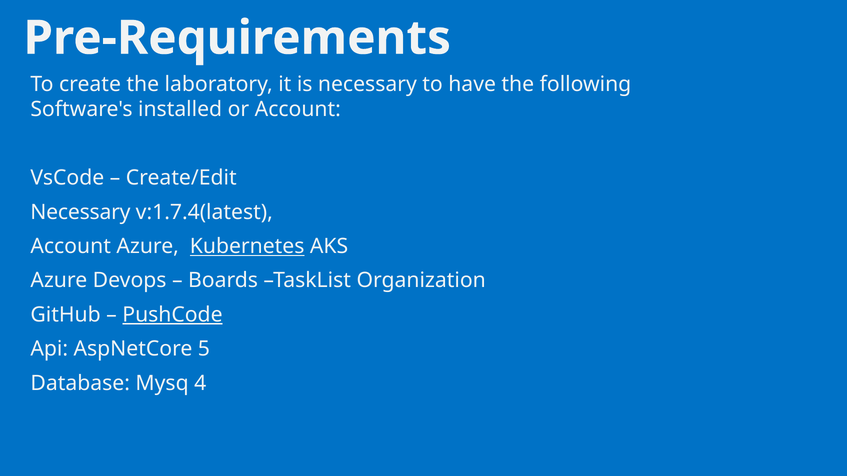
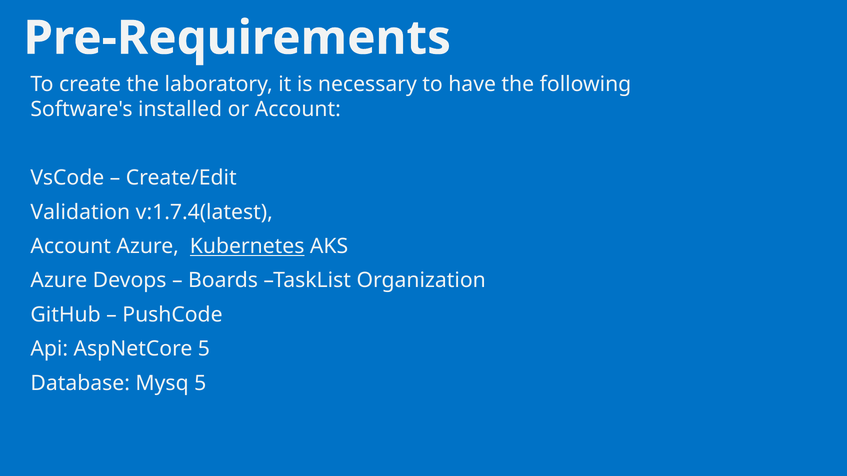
Necessary at (80, 212): Necessary -> Validation
PushCode underline: present -> none
Mysq 4: 4 -> 5
